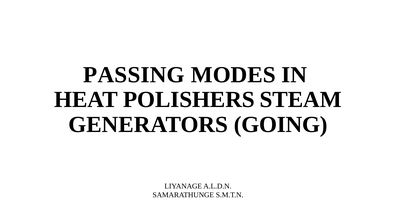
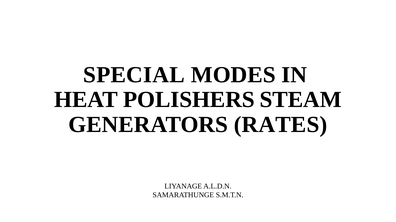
PASSING: PASSING -> SPECIAL
GOING: GOING -> RATES
